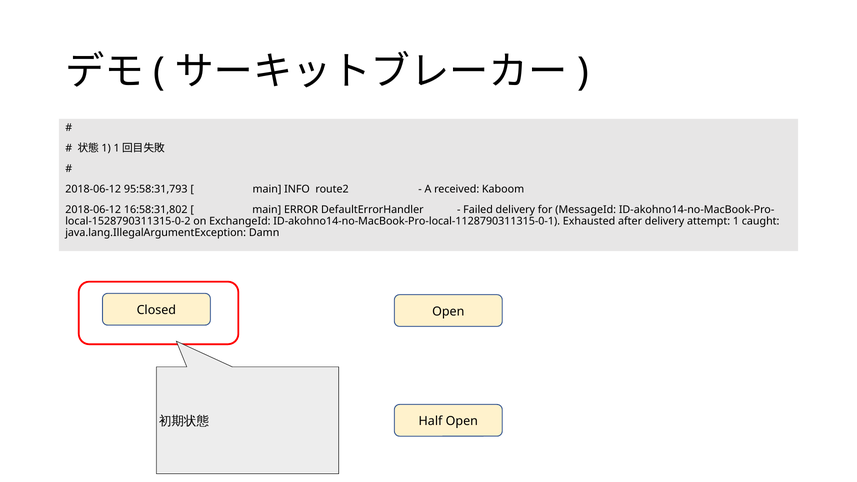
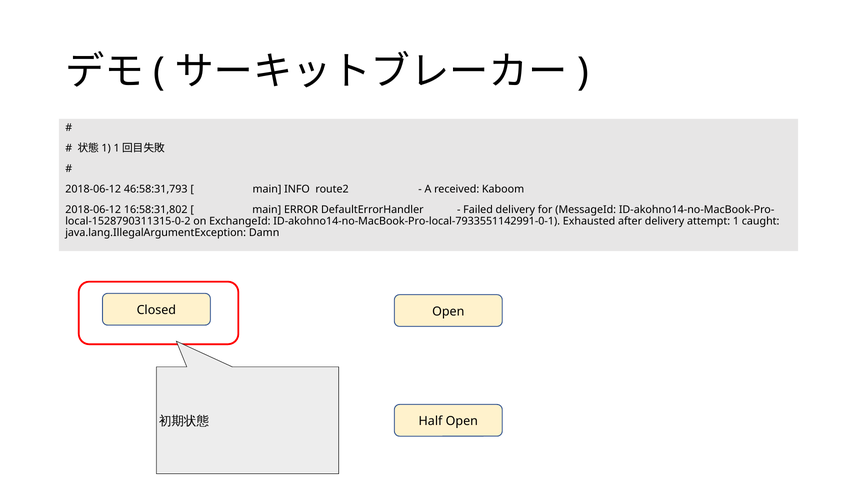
95:58:31,793: 95:58:31,793 -> 46:58:31,793
ID-akohno14-no-MacBook-Pro-local-1128790311315-0-1: ID-akohno14-no-MacBook-Pro-local-1128790311315-0-1 -> ID-akohno14-no-MacBook-Pro-local-7933551142991-0-1
